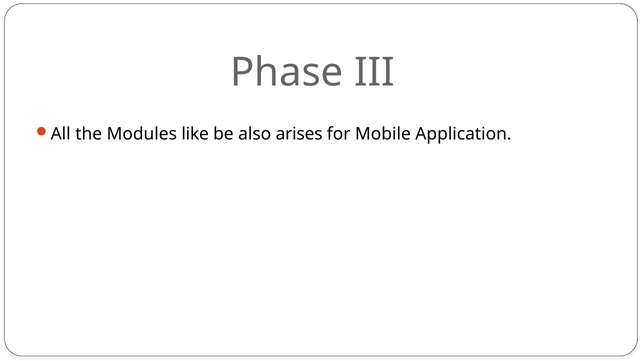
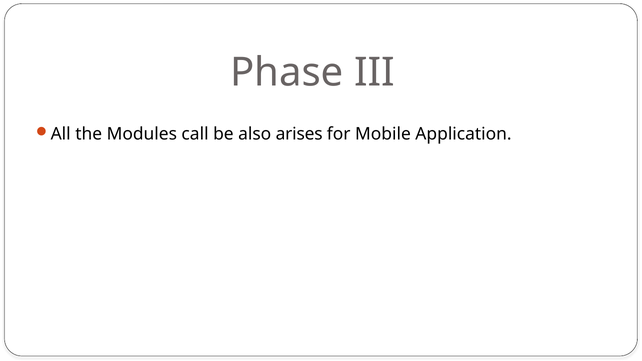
like: like -> call
